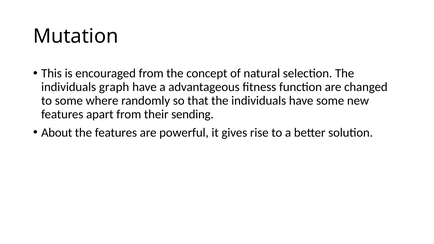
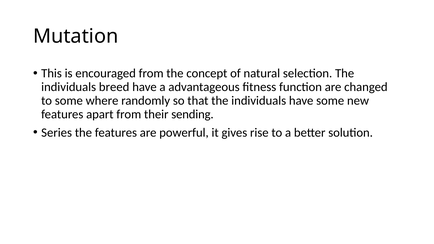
graph: graph -> breed
About: About -> Series
